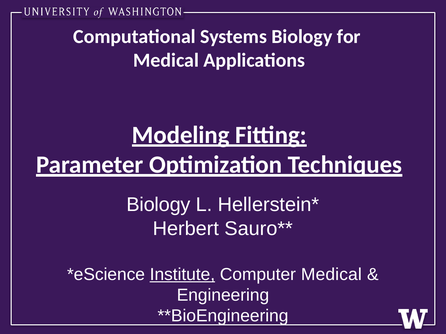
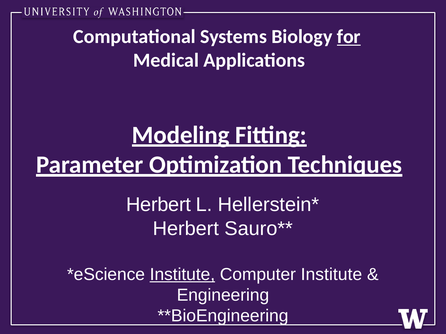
for underline: none -> present
Biology at (158, 205): Biology -> Herbert
Computer Medical: Medical -> Institute
